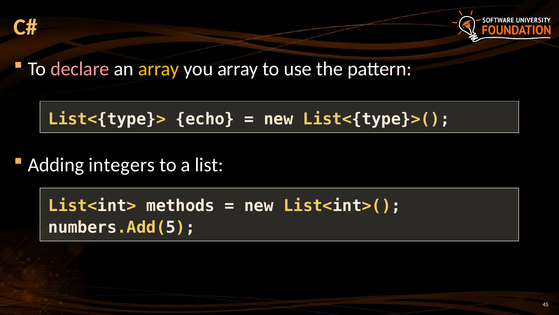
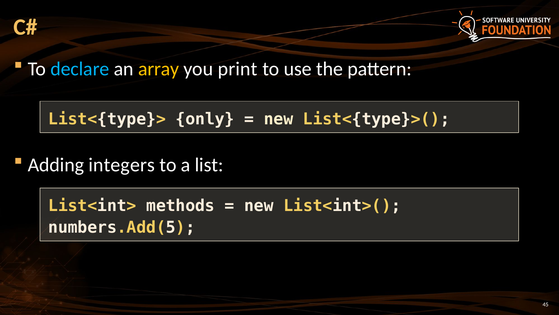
declare colour: pink -> light blue
you array: array -> print
echo: echo -> only
